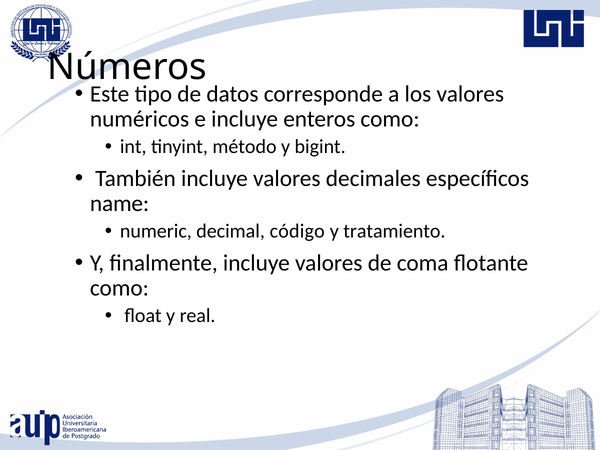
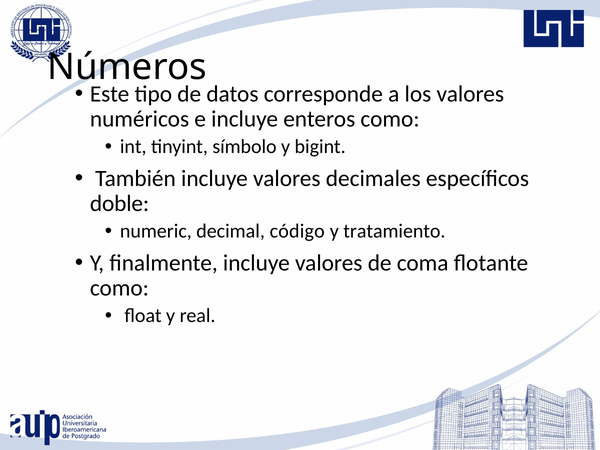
método: método -> símbolo
name: name -> doble
